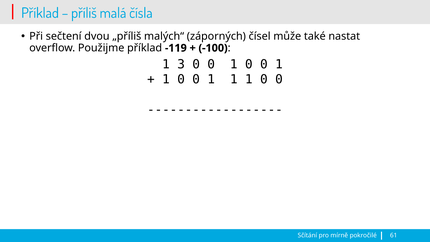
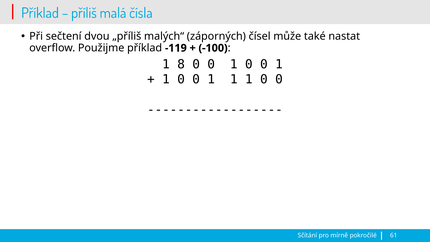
3: 3 -> 8
